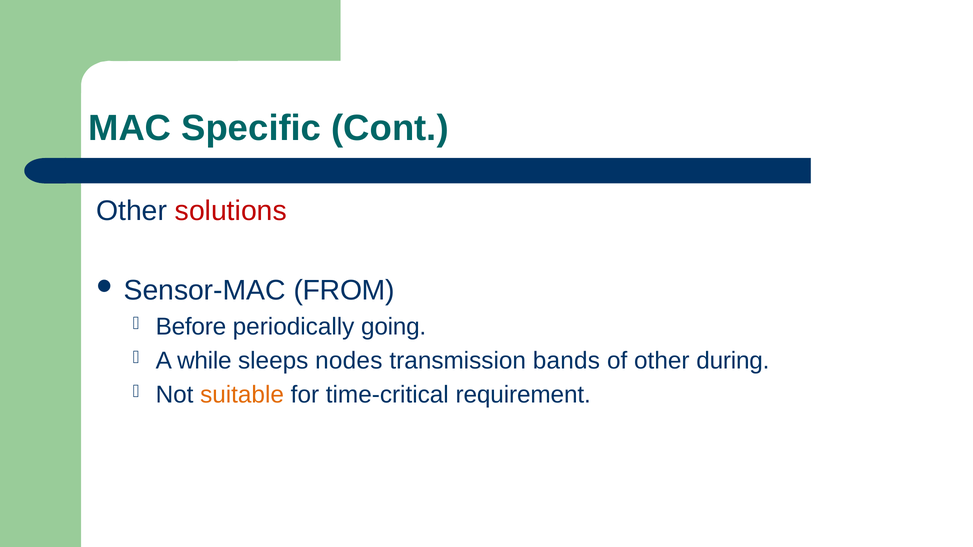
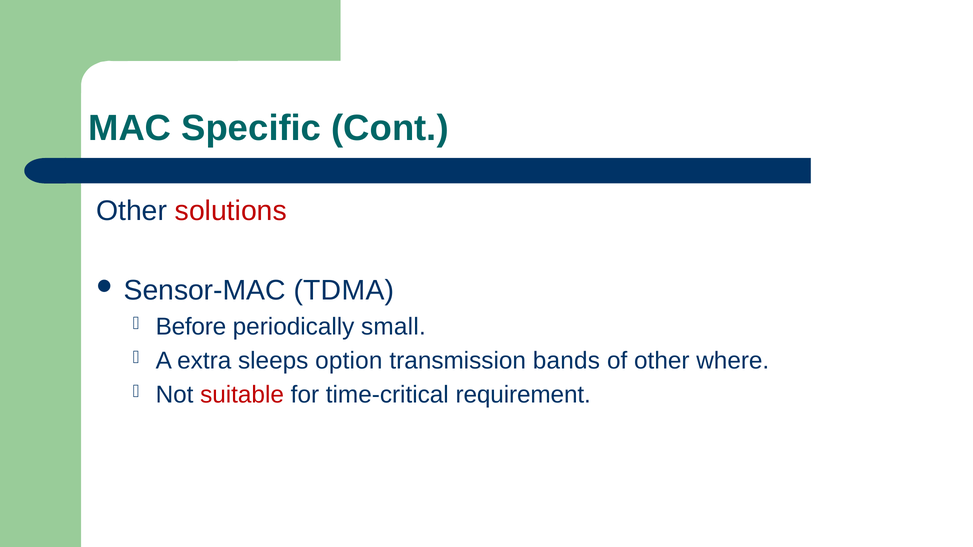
FROM: FROM -> TDMA
going: going -> small
while: while -> extra
nodes: nodes -> option
during: during -> where
suitable colour: orange -> red
